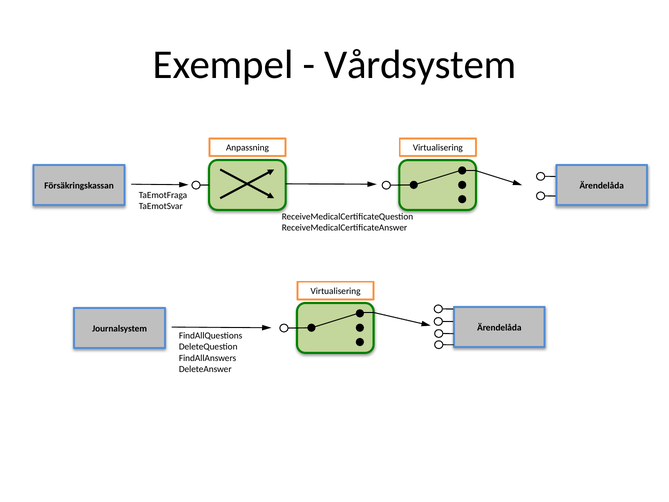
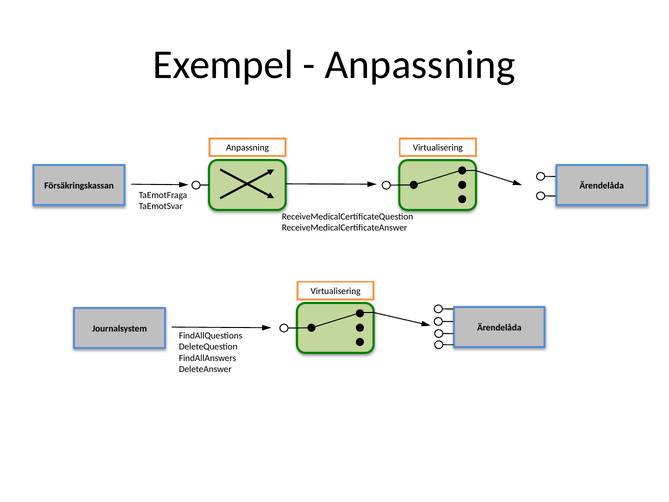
Vårdsystem at (420, 65): Vårdsystem -> Anpassning
